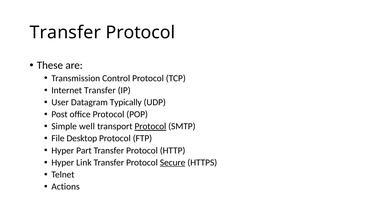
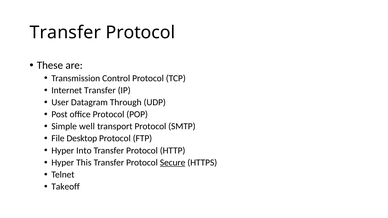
Typically: Typically -> Through
Protocol at (150, 127) underline: present -> none
Part: Part -> Into
Link: Link -> This
Actions: Actions -> Takeoff
